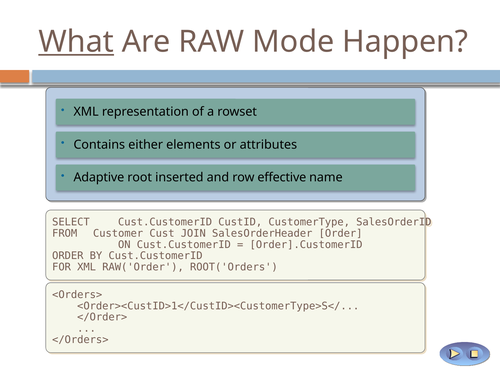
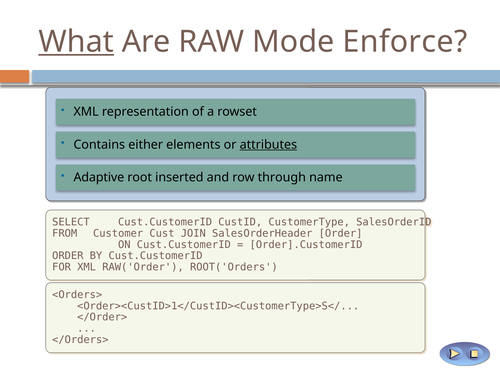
Happen: Happen -> Enforce
attributes underline: none -> present
effective: effective -> through
